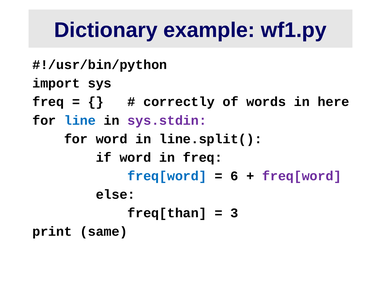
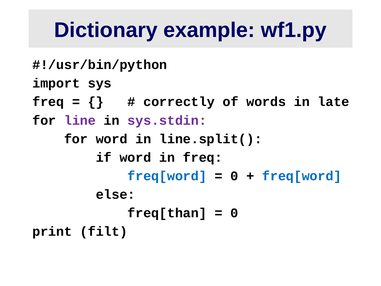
here: here -> late
line colour: blue -> purple
6 at (234, 176): 6 -> 0
freq[word at (302, 176) colour: purple -> blue
3 at (234, 213): 3 -> 0
same: same -> filt
